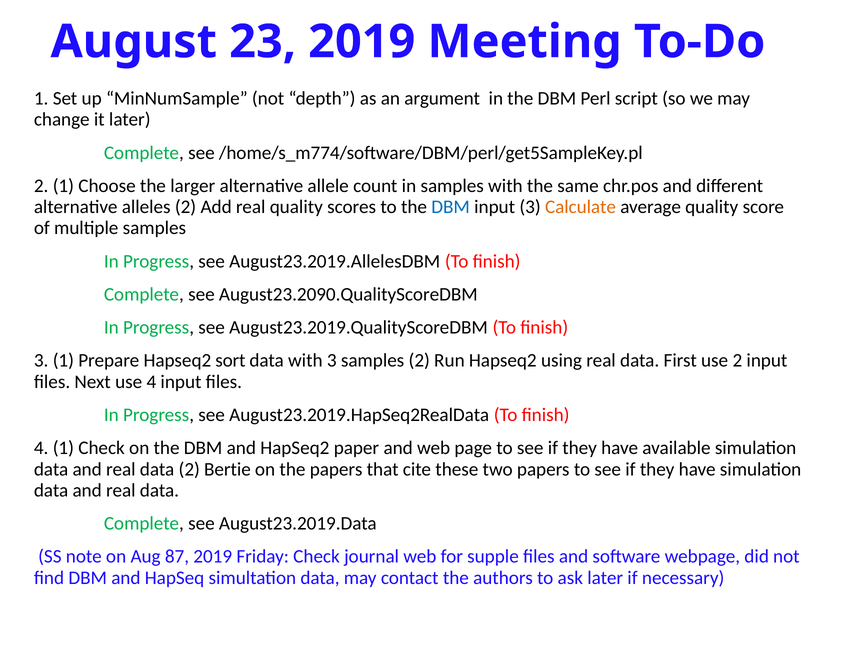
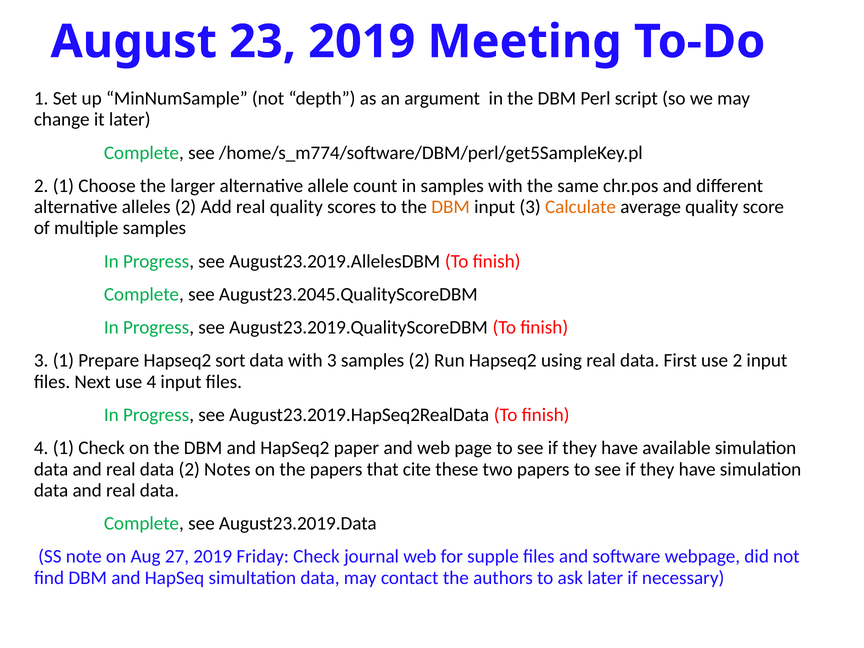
DBM at (451, 207) colour: blue -> orange
August23.2090.QualityScoreDBM: August23.2090.QualityScoreDBM -> August23.2045.QualityScoreDBM
Bertie: Bertie -> Notes
87: 87 -> 27
